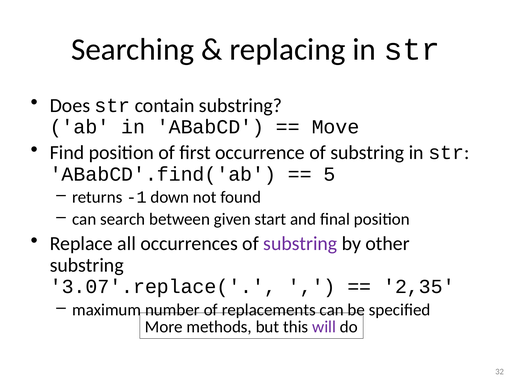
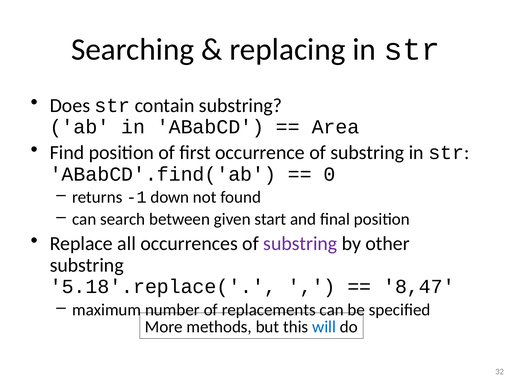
Move: Move -> Area
5: 5 -> 0
3.07'.replace(: 3.07'.replace( -> 5.18'.replace(
2,35: 2,35 -> 8,47
will colour: purple -> blue
